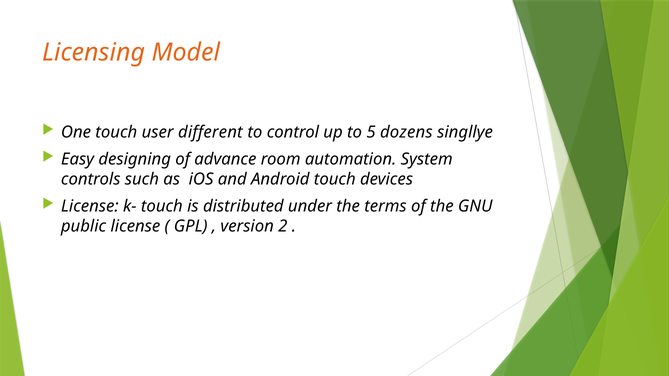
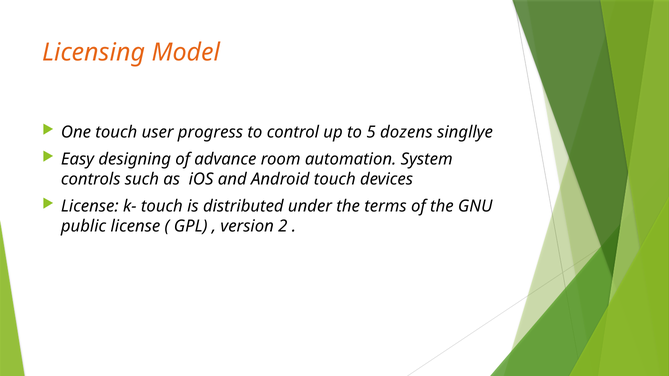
different: different -> progress
